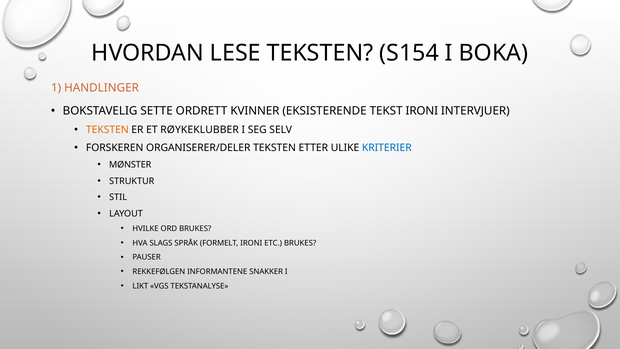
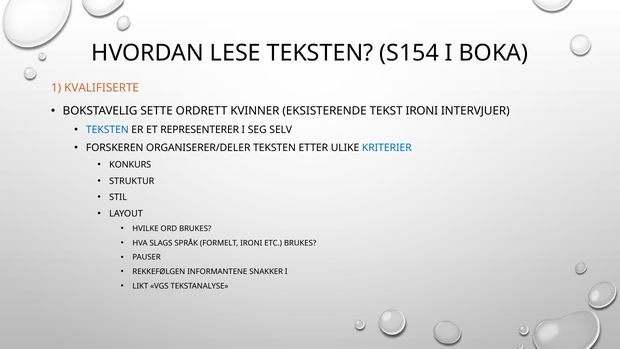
HANDLINGER: HANDLINGER -> KVALIFISERTE
TEKSTEN at (107, 130) colour: orange -> blue
RØYKEKLUBBER: RØYKEKLUBBER -> REPRESENTERER
MØNSTER: MØNSTER -> KONKURS
